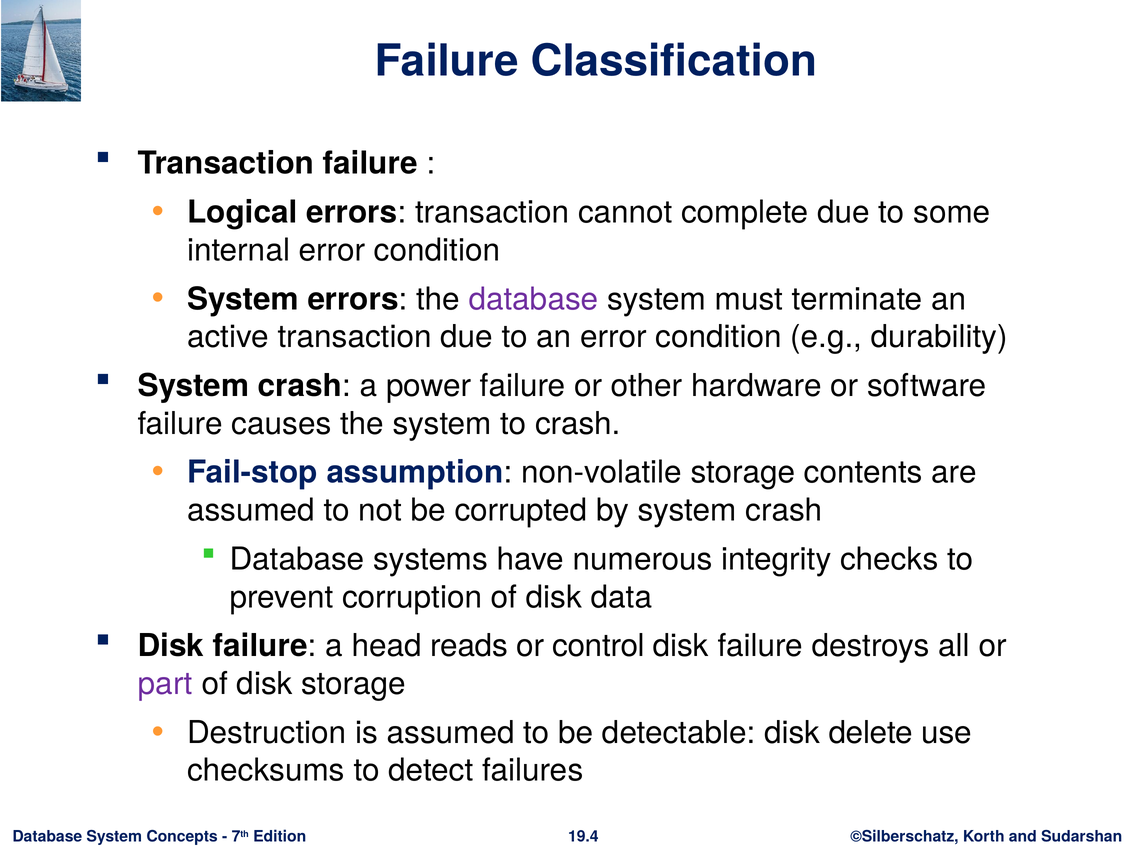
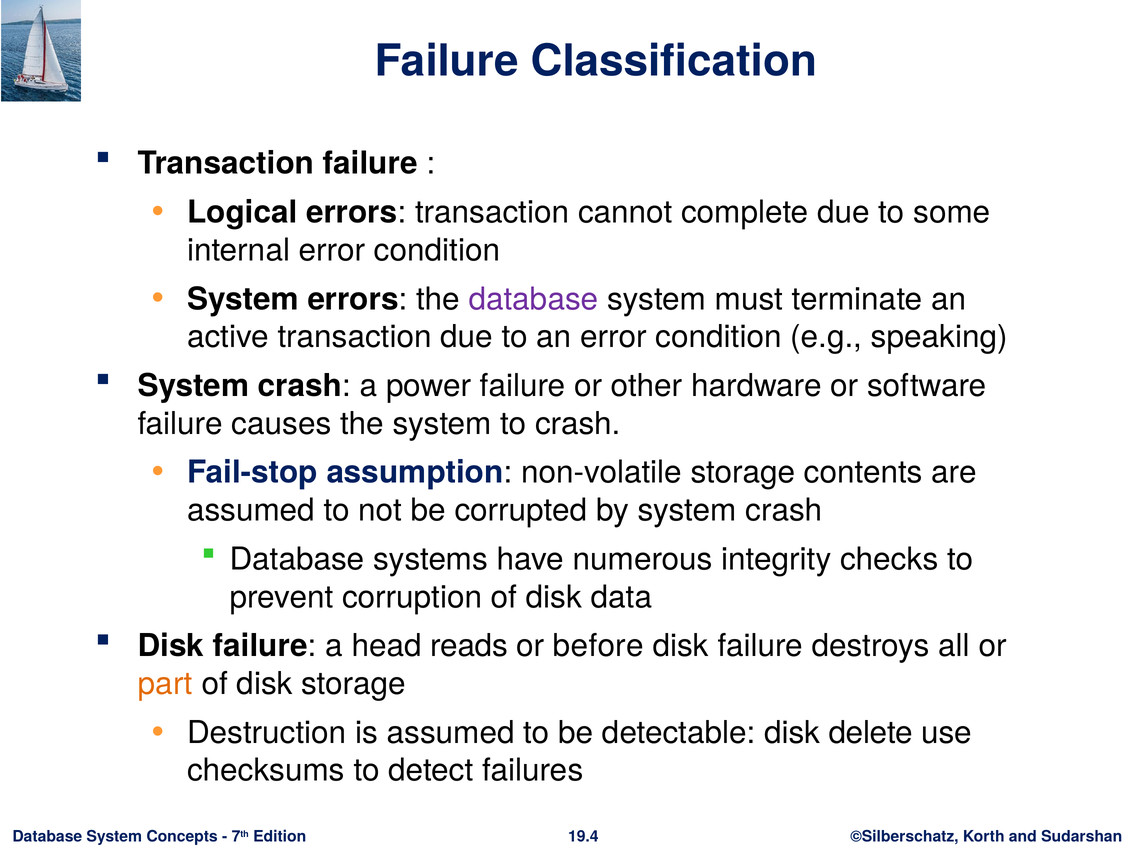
durability: durability -> speaking
control: control -> before
part colour: purple -> orange
